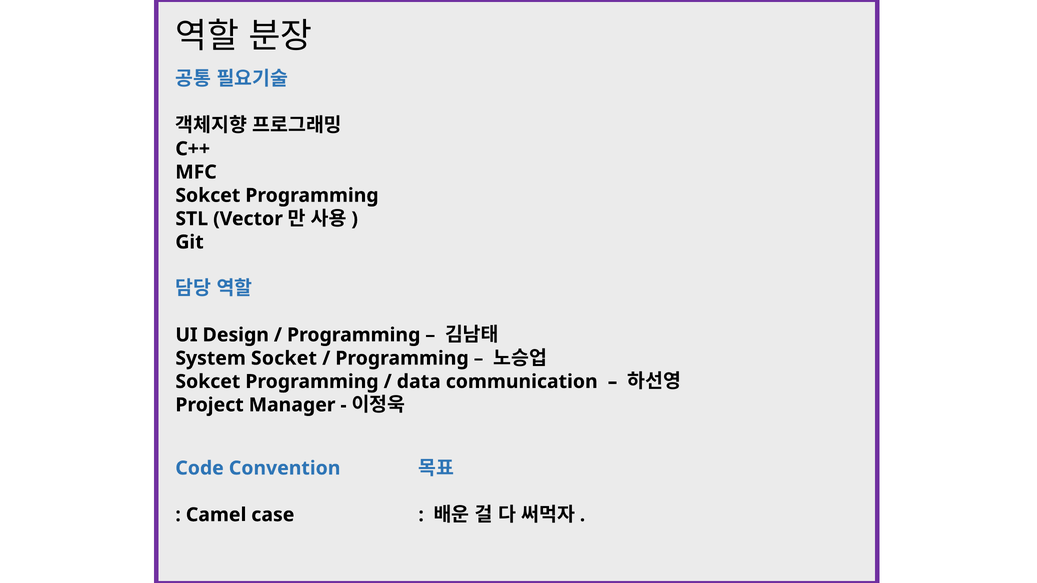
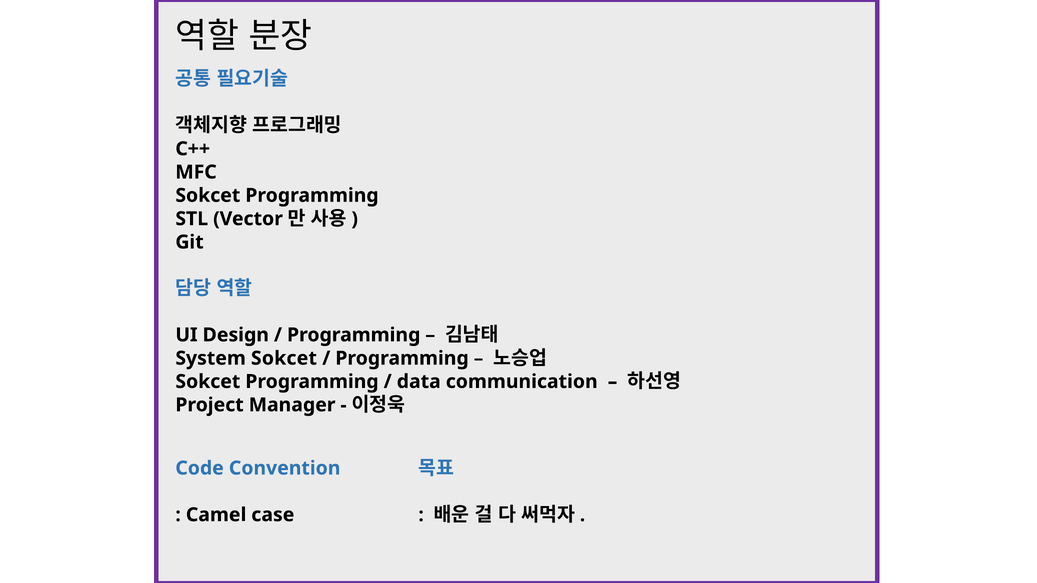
System Socket: Socket -> Sokcet
